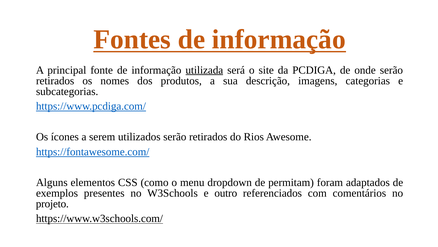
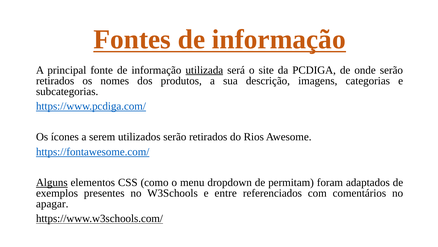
Alguns underline: none -> present
outro: outro -> entre
projeto: projeto -> apagar
